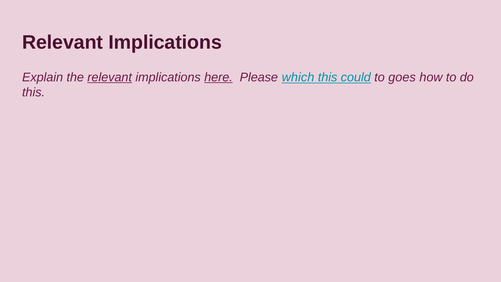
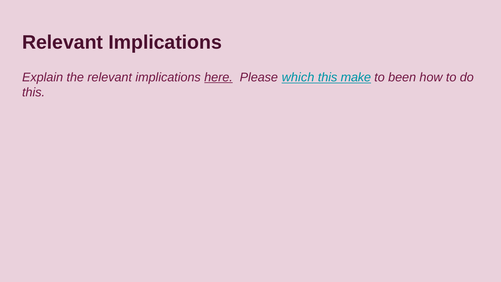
relevant at (110, 77) underline: present -> none
could: could -> make
goes: goes -> been
